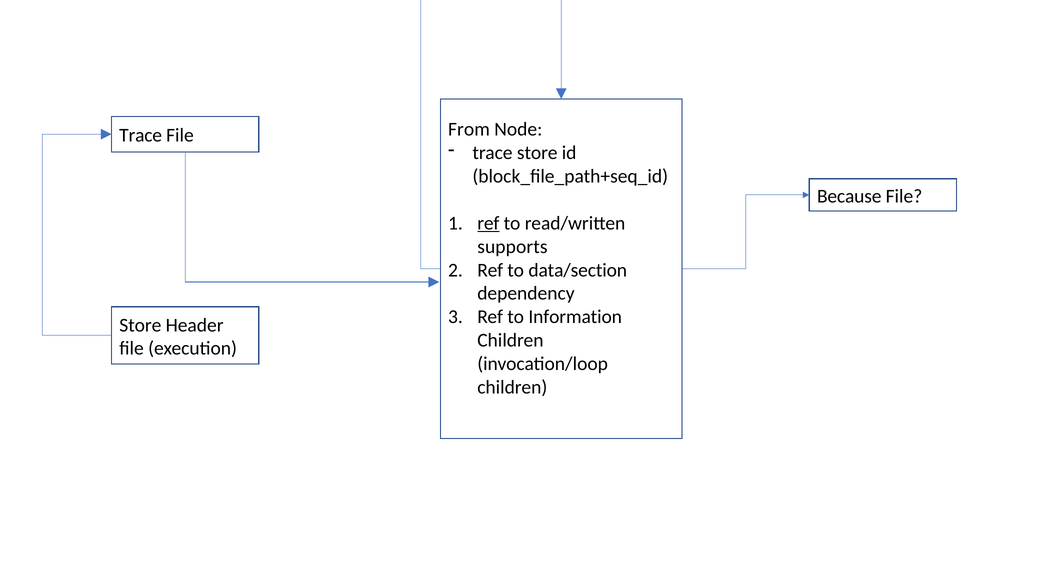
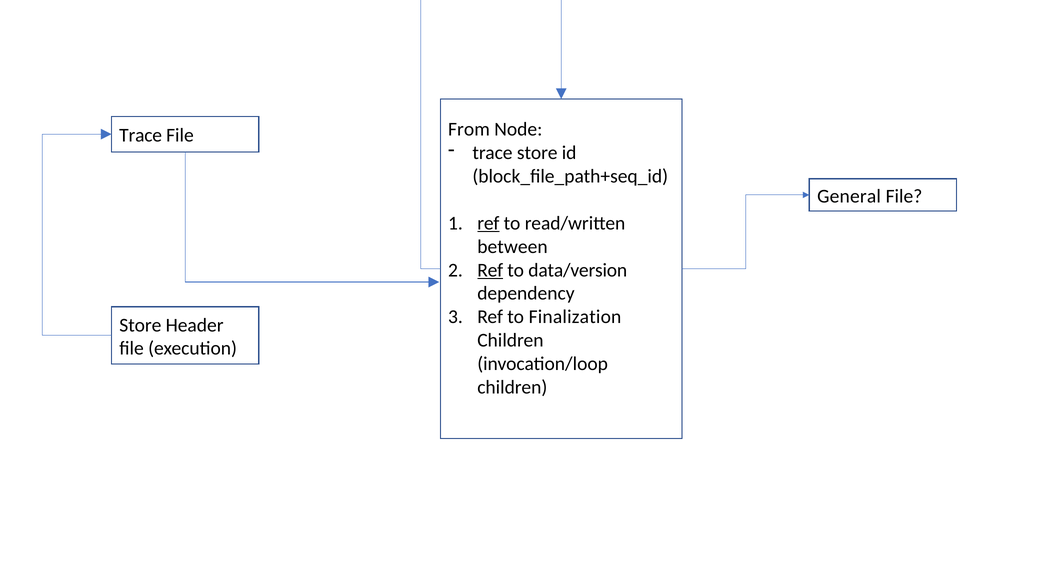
Because: Because -> General
supports: supports -> between
Ref at (490, 270) underline: none -> present
data/section: data/section -> data/version
Information: Information -> Finalization
